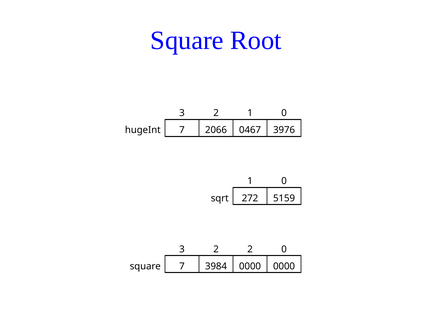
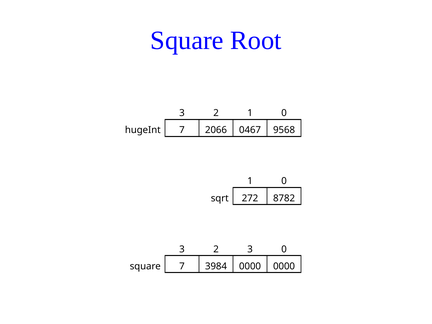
3976: 3976 -> 9568
5159: 5159 -> 8782
2 2: 2 -> 3
